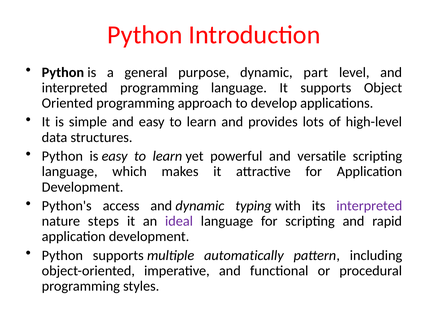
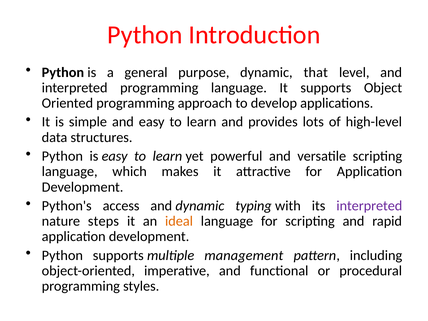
part: part -> that
ideal colour: purple -> orange
automatically: automatically -> management
